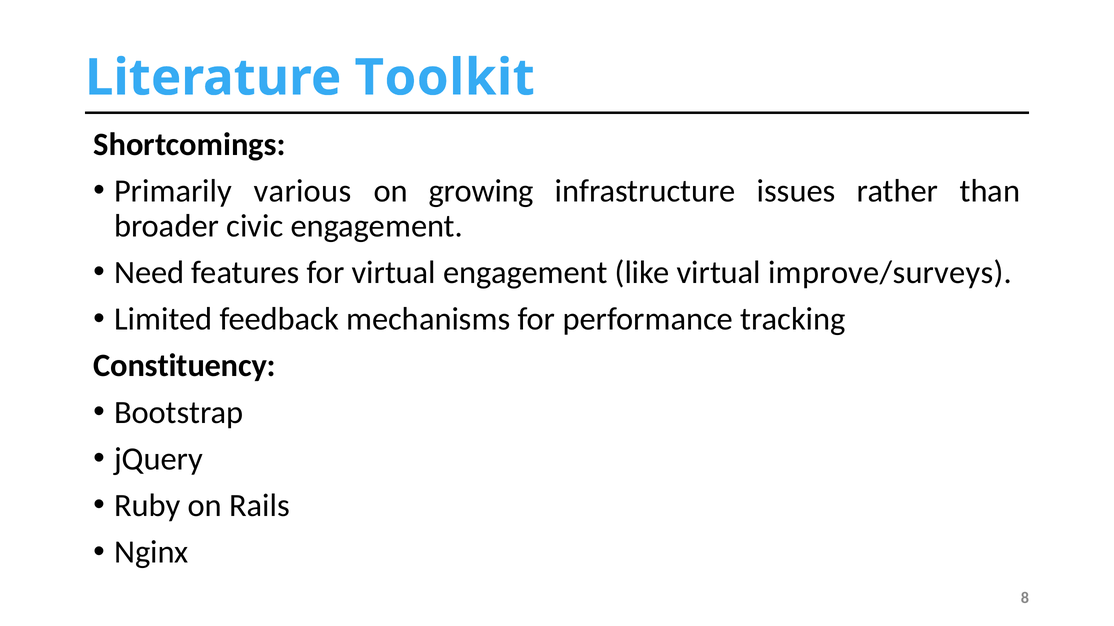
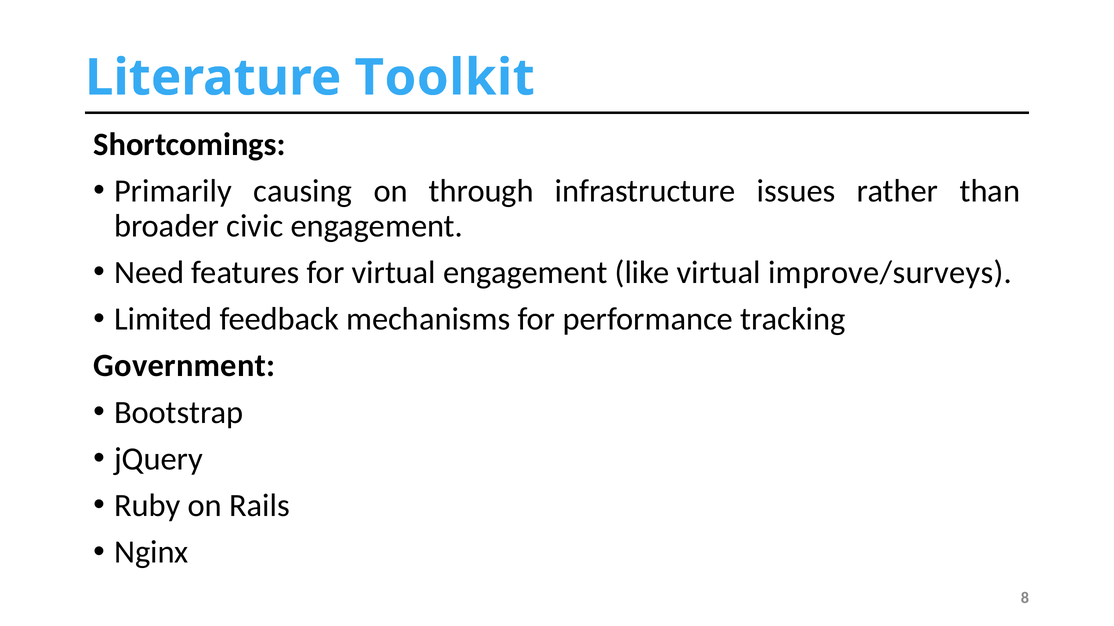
various: various -> causing
growing: growing -> through
Constituency: Constituency -> Government
